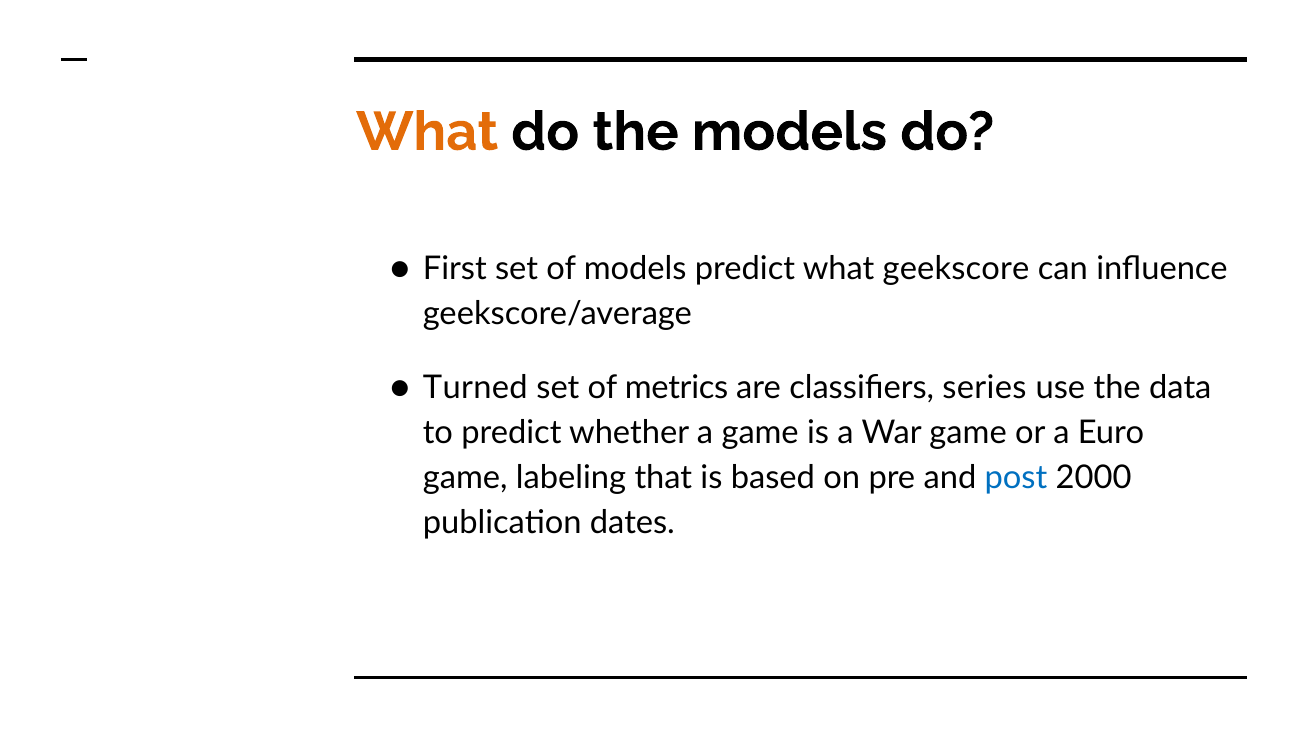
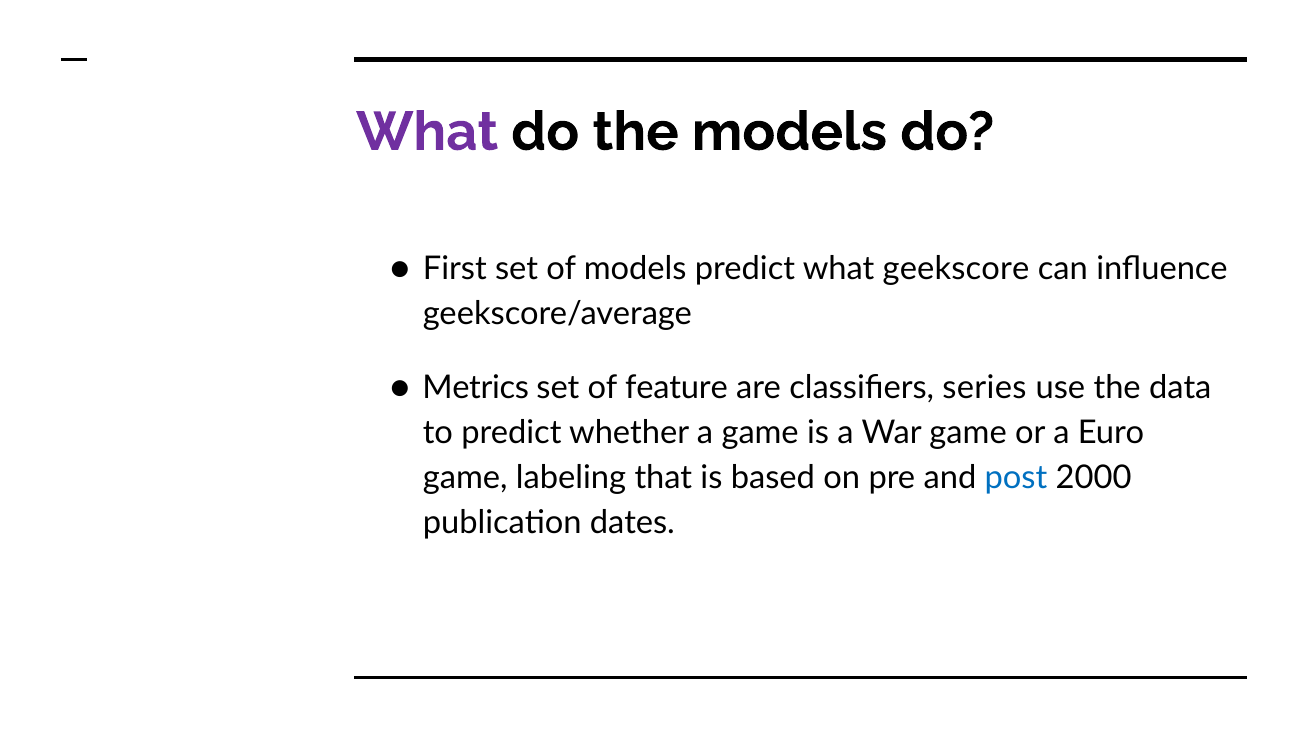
What at (427, 132) colour: orange -> purple
Turned: Turned -> Metrics
metrics: metrics -> feature
